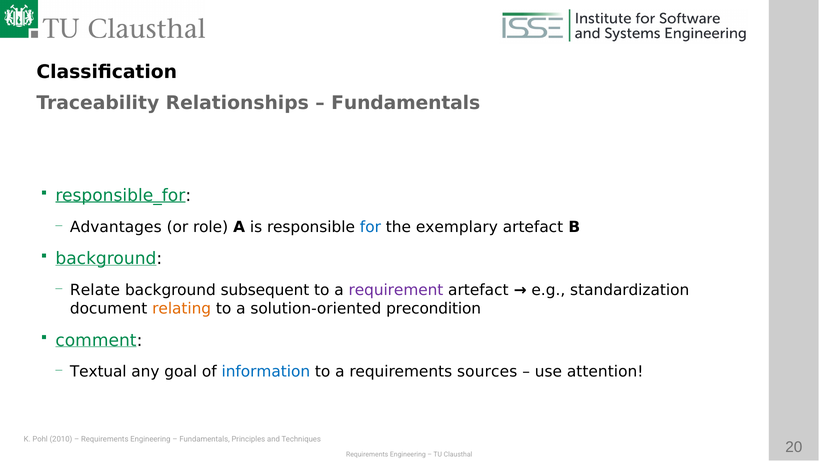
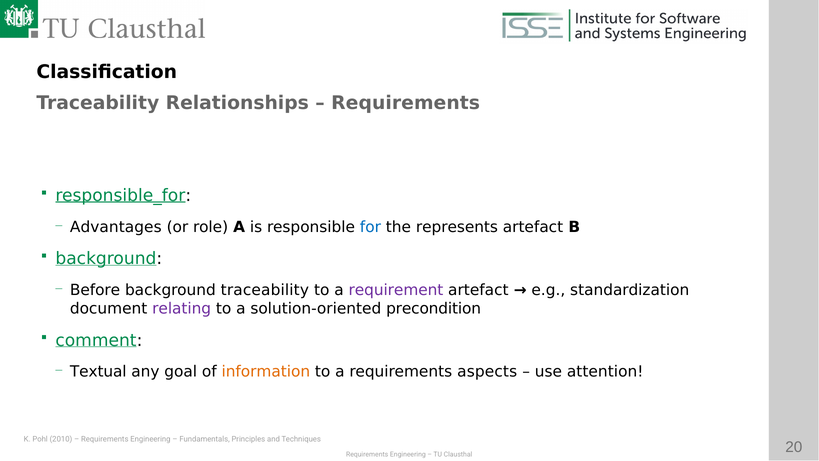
Fundamentals at (406, 103): Fundamentals -> Requirements
exemplary: exemplary -> represents
Relate: Relate -> Before
background subsequent: subsequent -> traceability
relating colour: orange -> purple
information colour: blue -> orange
sources: sources -> aspects
